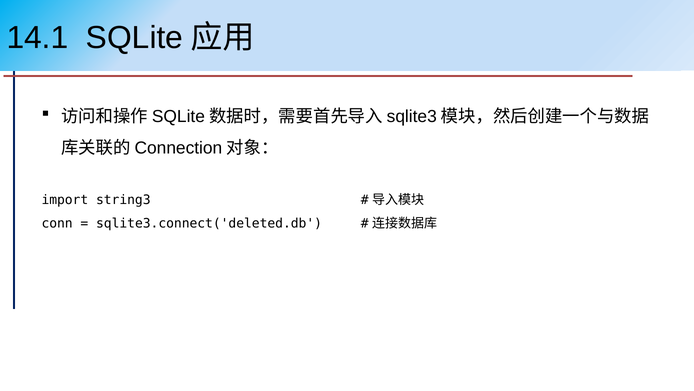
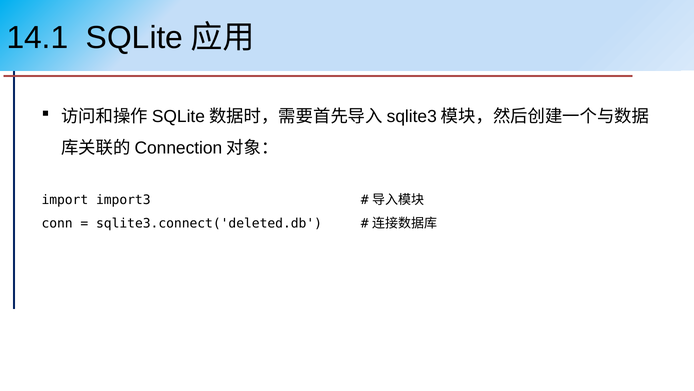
string3: string3 -> import3
